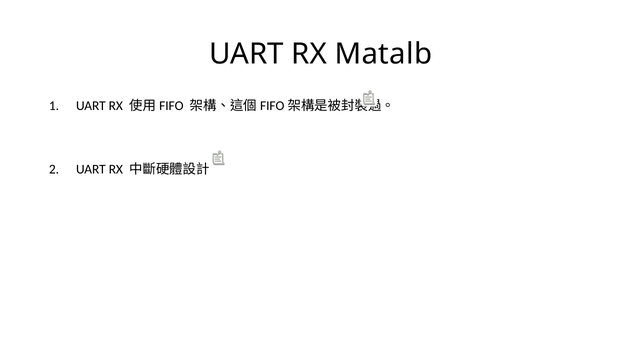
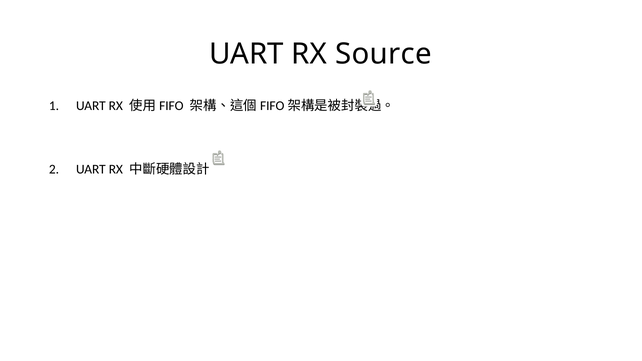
Matalb: Matalb -> Source
